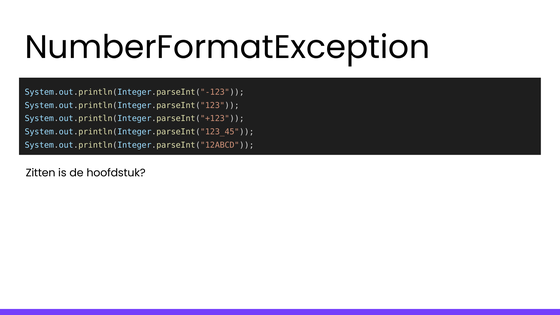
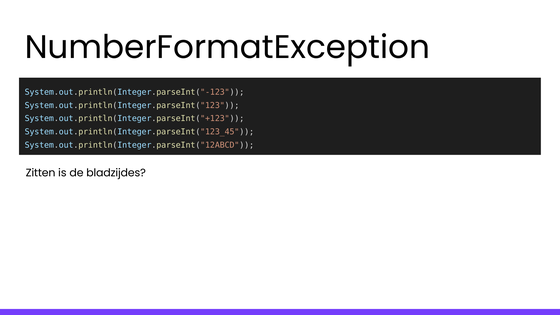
hoofdstuk: hoofdstuk -> bladzijdes
